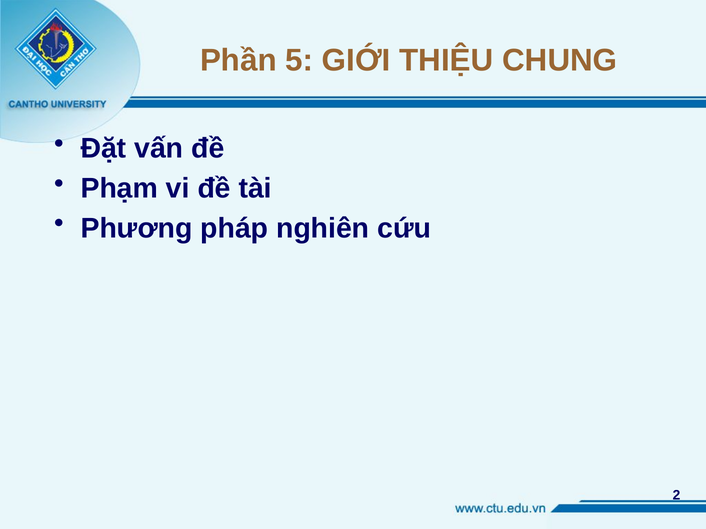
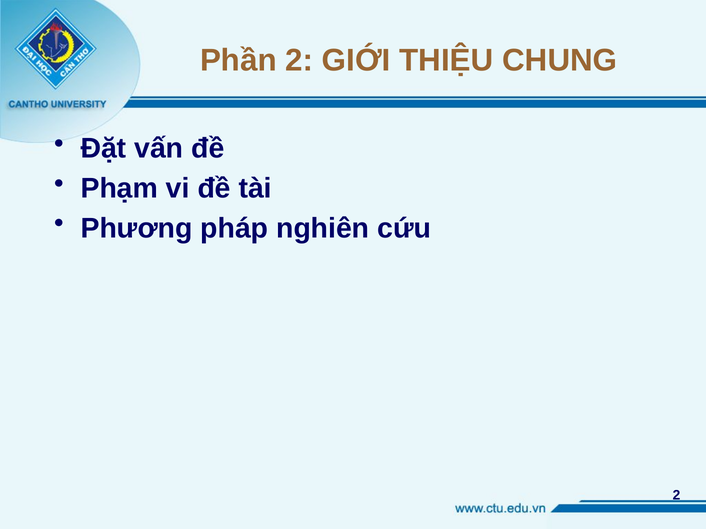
Phần 5: 5 -> 2
